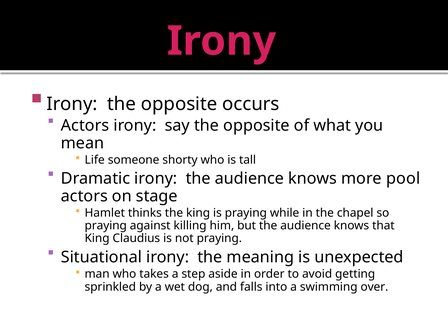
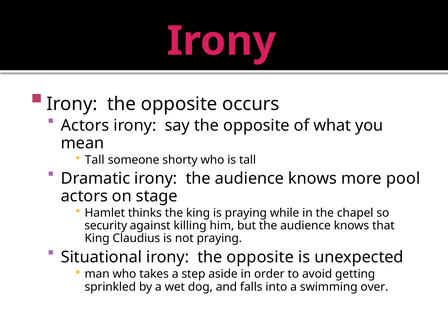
Life at (95, 160): Life -> Tall
praying at (106, 226): praying -> security
Situational irony the meaning: meaning -> opposite
